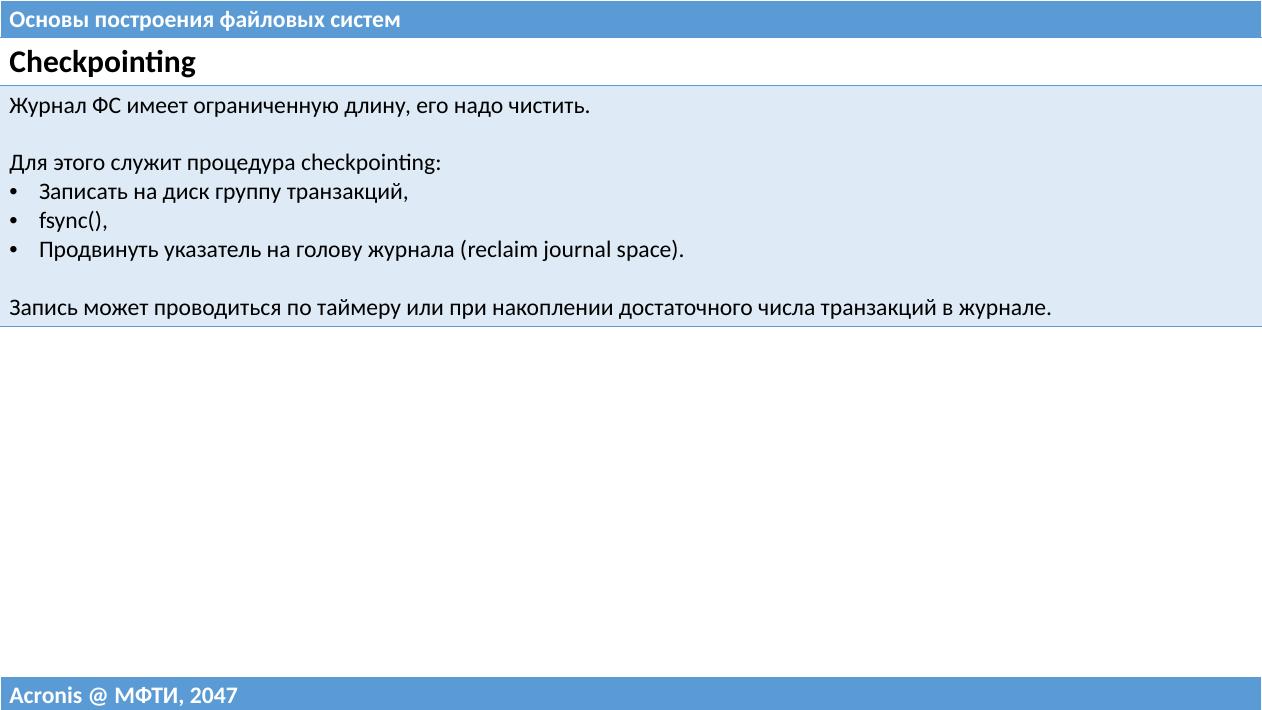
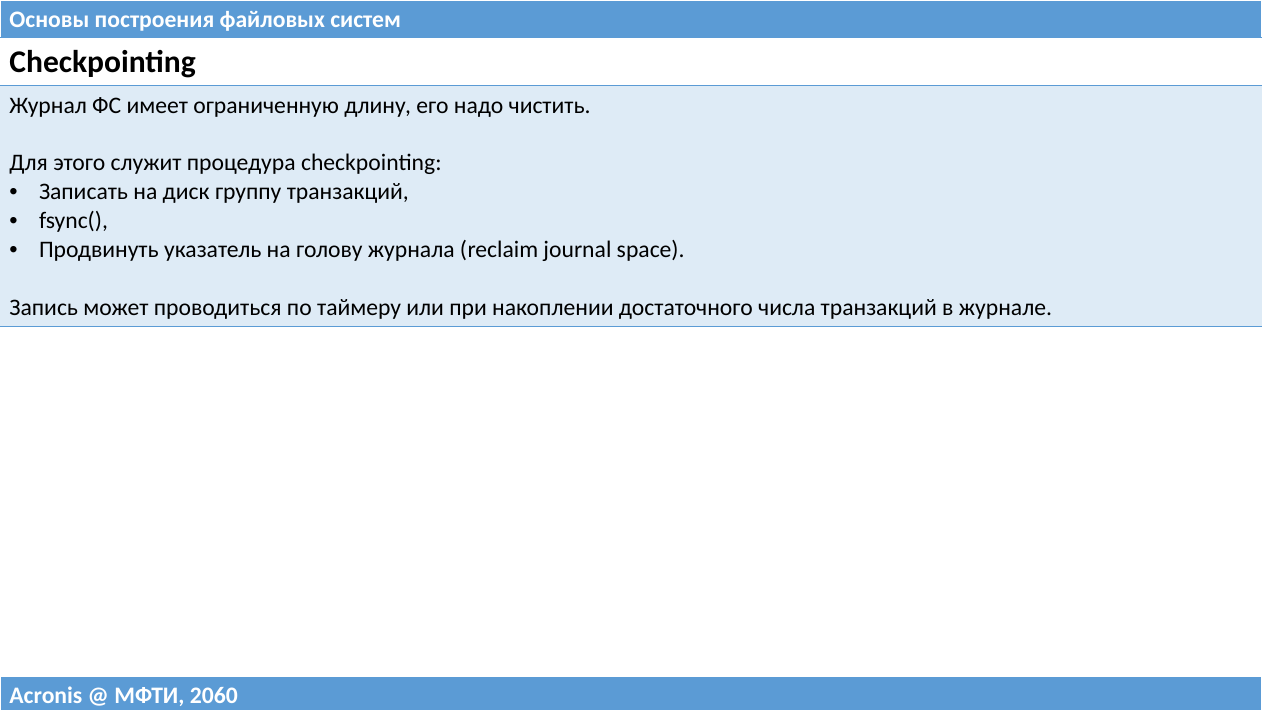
2047: 2047 -> 2060
